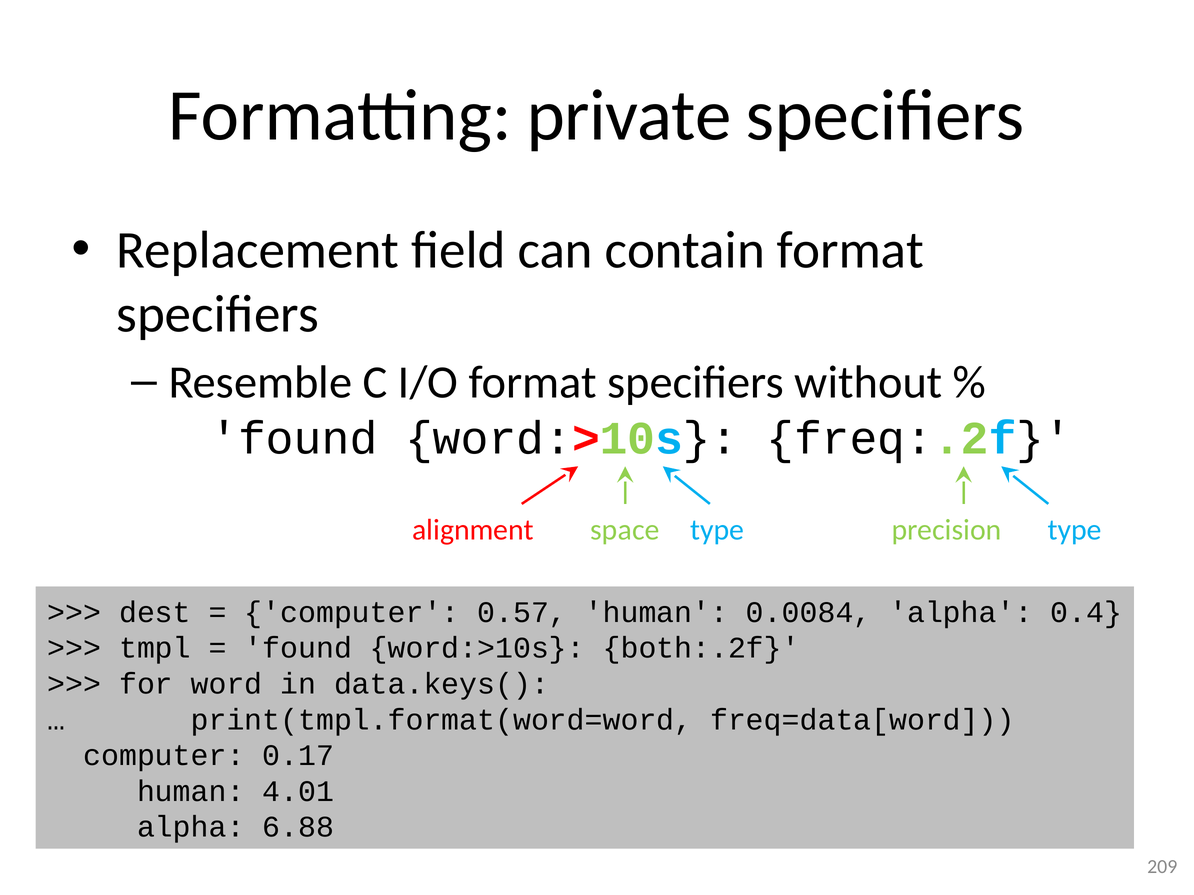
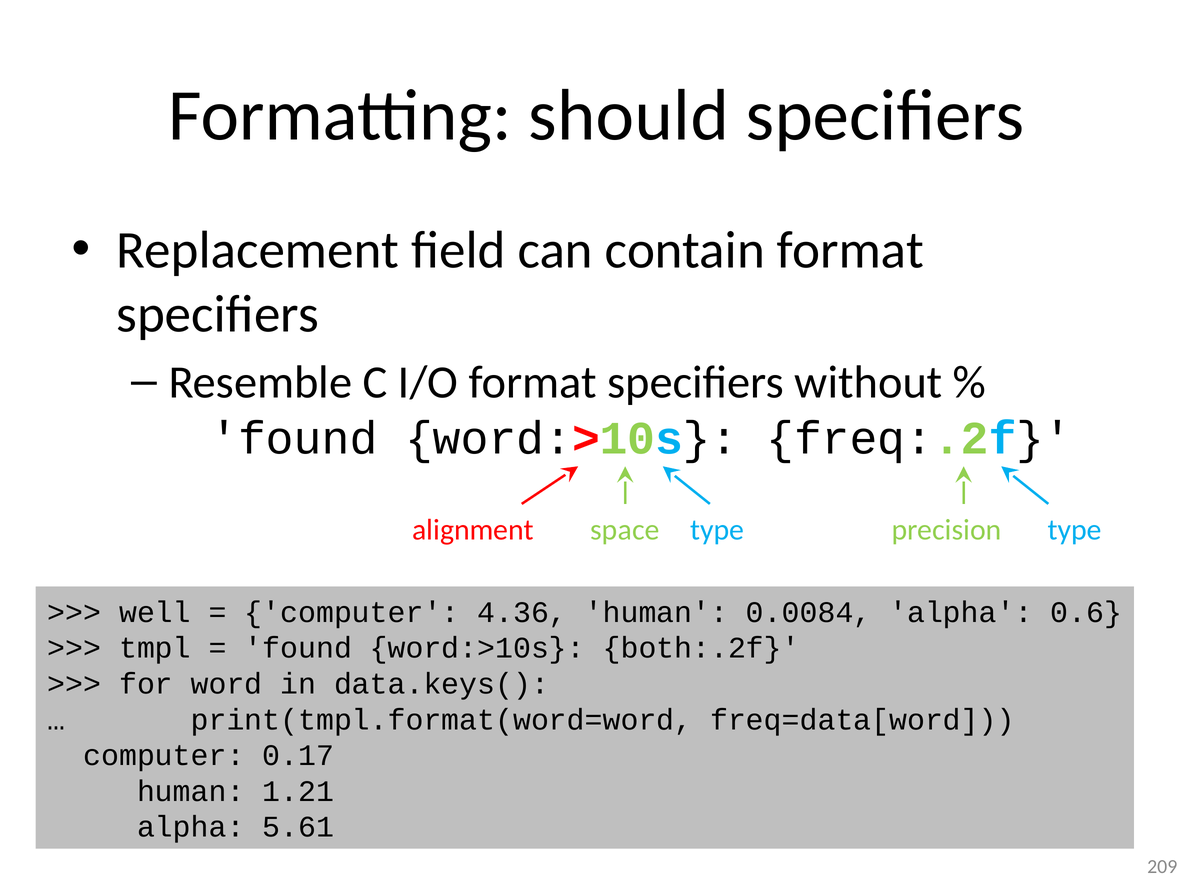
private: private -> should
dest: dest -> well
0.57: 0.57 -> 4.36
0.4: 0.4 -> 0.6
4.01: 4.01 -> 1.21
6.88: 6.88 -> 5.61
